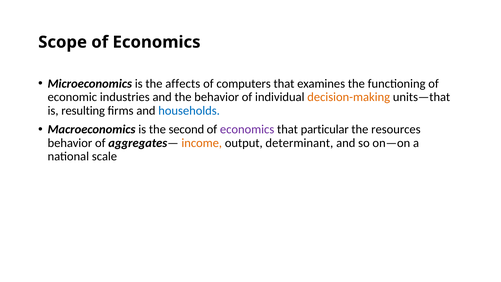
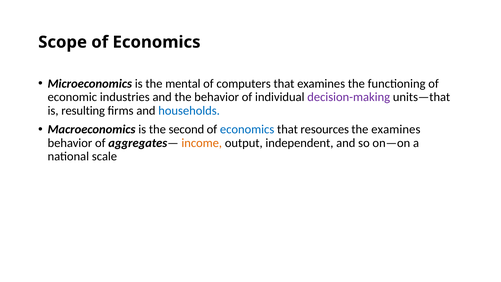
affects: affects -> mental
decision-making colour: orange -> purple
economics at (247, 129) colour: purple -> blue
particular: particular -> resources
the resources: resources -> examines
determinant: determinant -> independent
